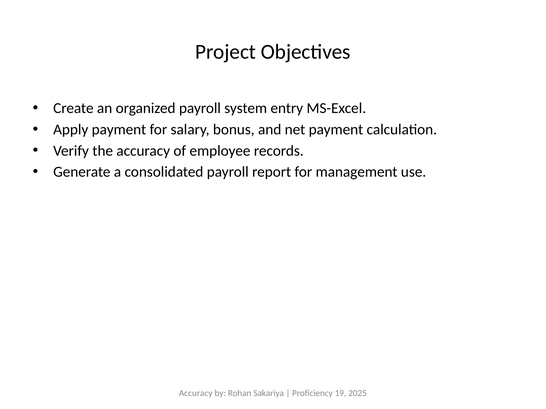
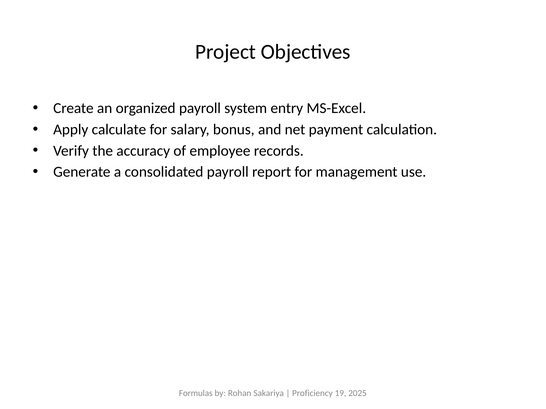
Apply payment: payment -> calculate
Accuracy at (196, 394): Accuracy -> Formulas
